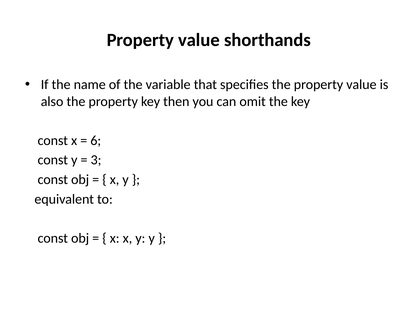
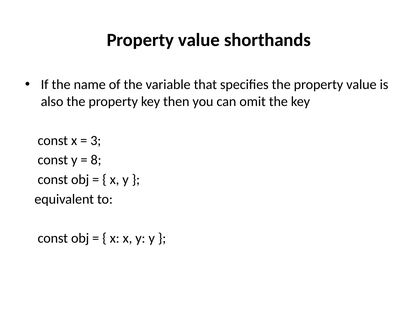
6: 6 -> 3
3: 3 -> 8
